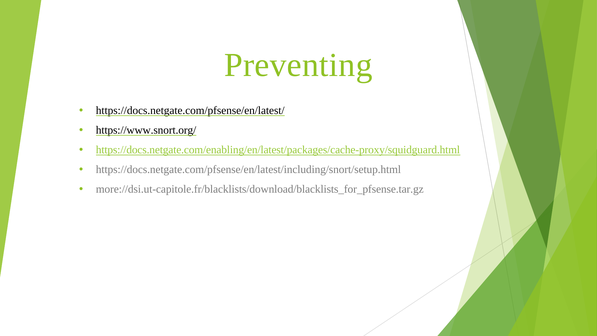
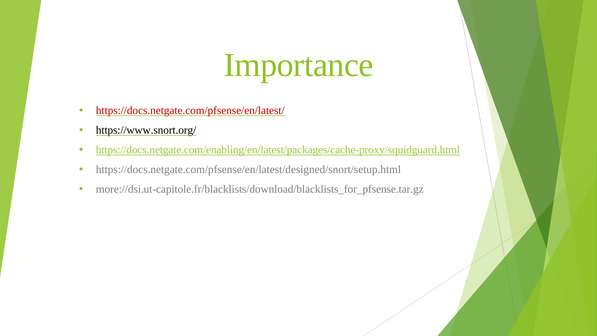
Preventing: Preventing -> Importance
https://docs.netgate.com/pfsense/en/latest/ colour: black -> red
https://docs.netgate.com/pfsense/en/latest/including/snort/setup.html: https://docs.netgate.com/pfsense/en/latest/including/snort/setup.html -> https://docs.netgate.com/pfsense/en/latest/designed/snort/setup.html
